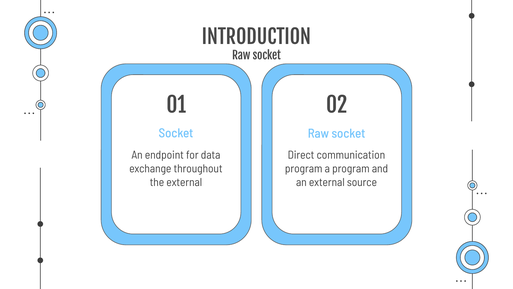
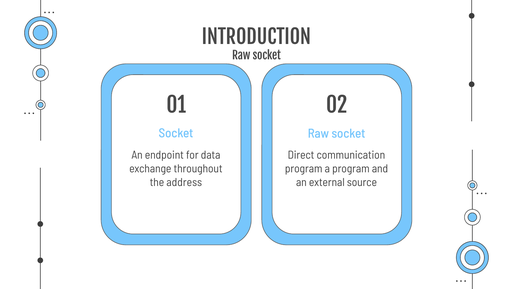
the external: external -> address
